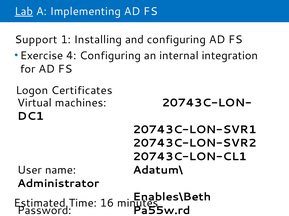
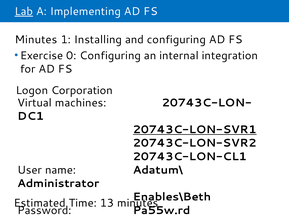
Support at (36, 40): Support -> Minutes
4: 4 -> 0
Certificates: Certificates -> Corporation
20743C-LON-SVR1 underline: none -> present
16: 16 -> 13
